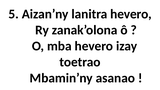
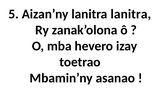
lanitra hevero: hevero -> lanitra
